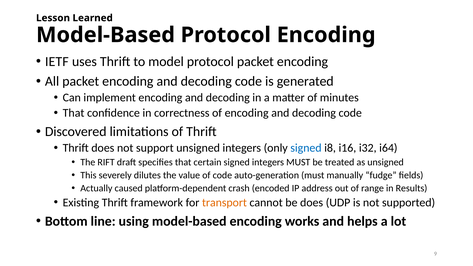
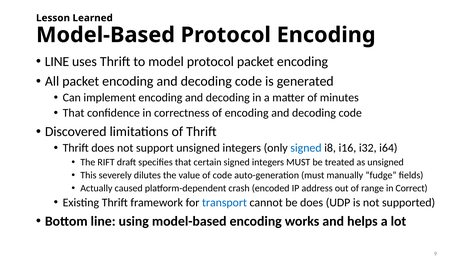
IETF at (57, 62): IETF -> LINE
Results: Results -> Correct
transport colour: orange -> blue
